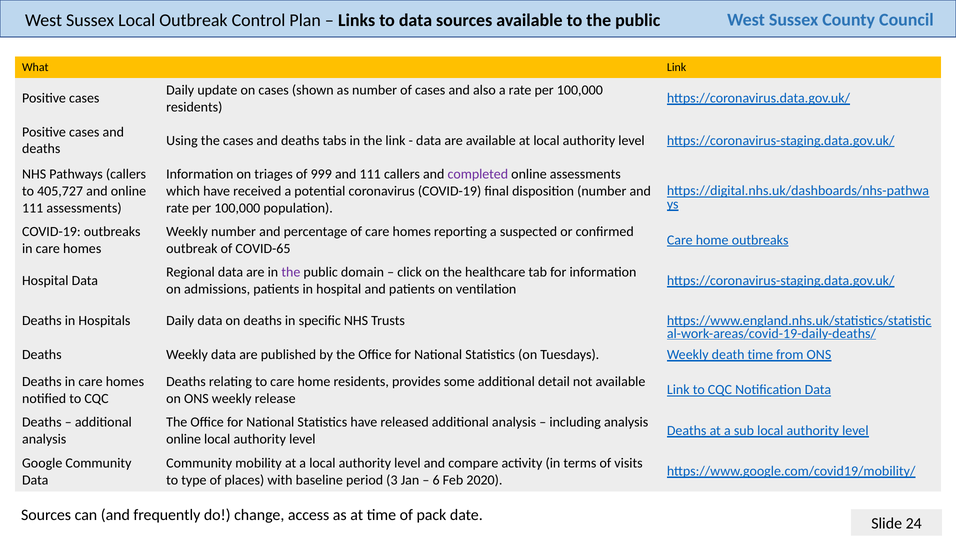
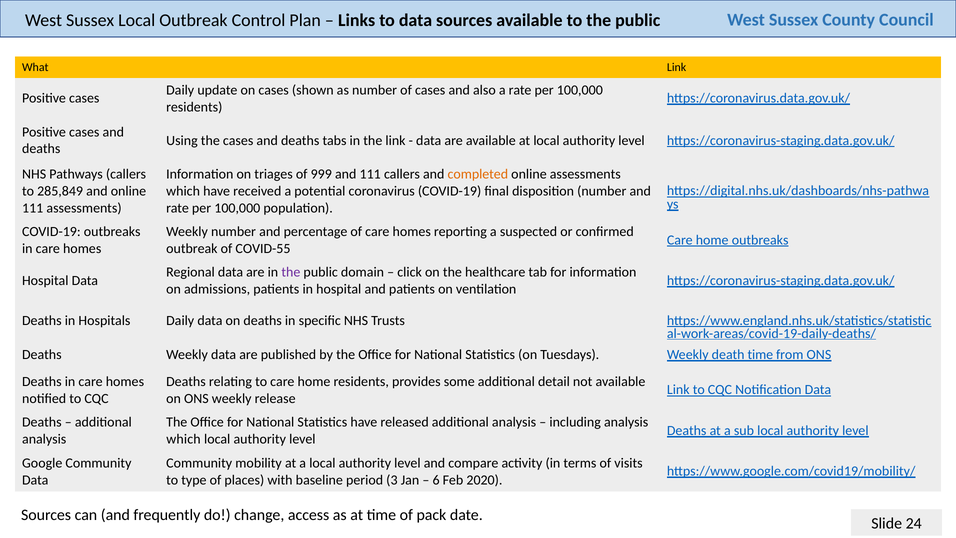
completed colour: purple -> orange
405,727: 405,727 -> 285,849
COVID-65: COVID-65 -> COVID-55
online at (184, 439): online -> which
